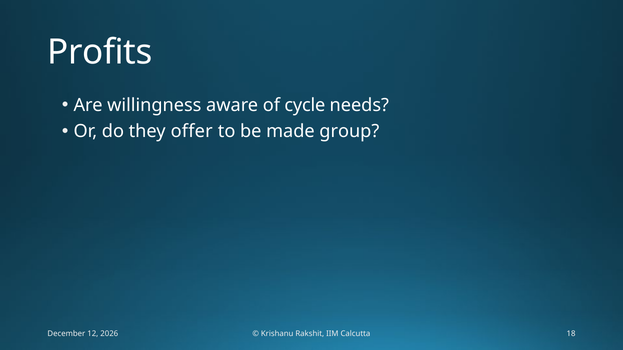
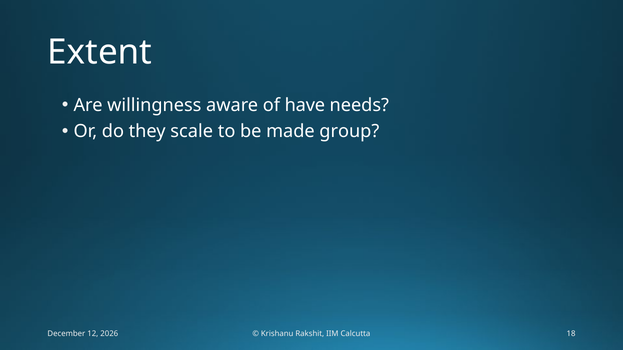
Profits: Profits -> Extent
cycle: cycle -> have
offer: offer -> scale
